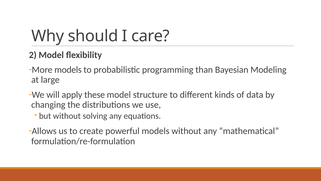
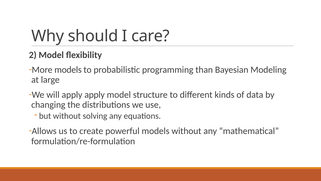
apply these: these -> apply
